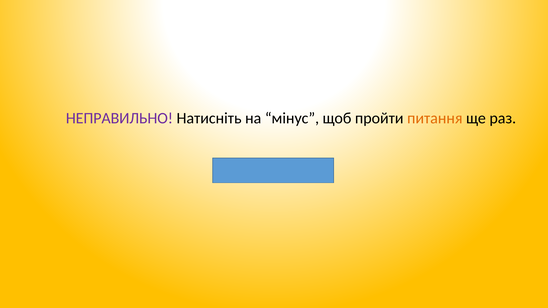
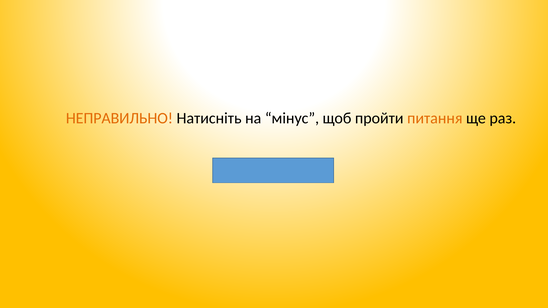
НЕПРАВИЛЬНО colour: purple -> orange
